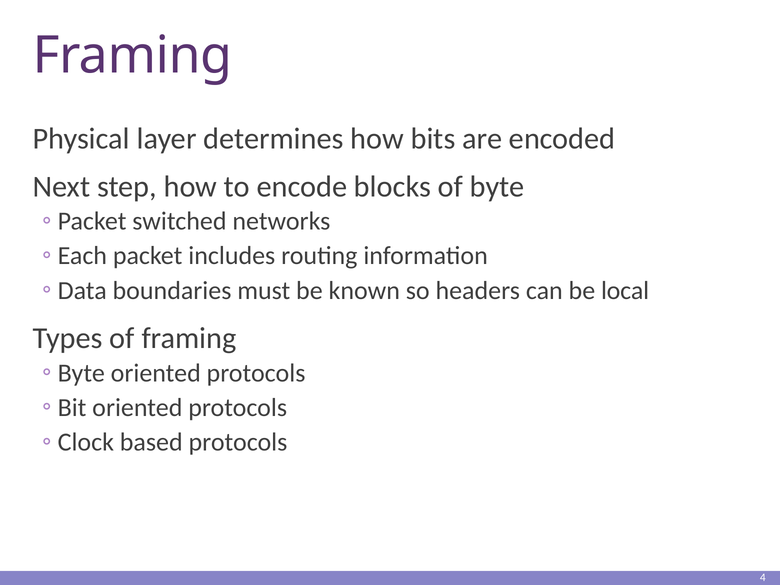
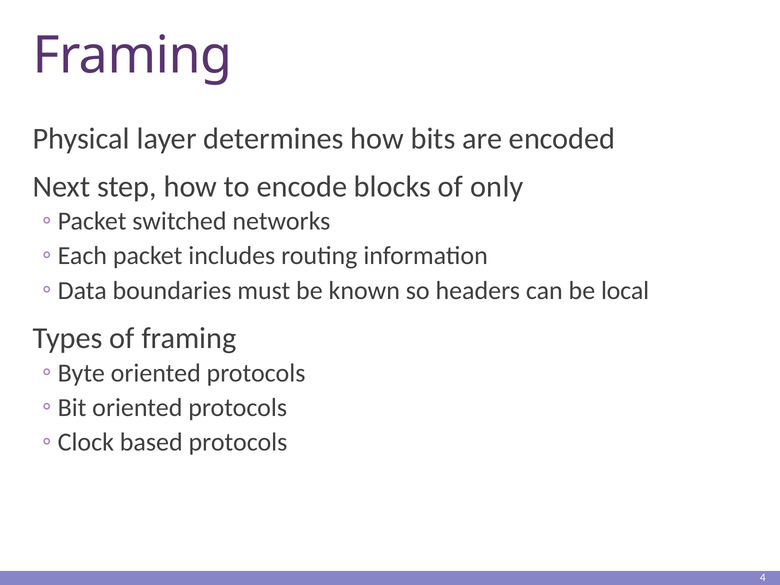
byte: byte -> only
